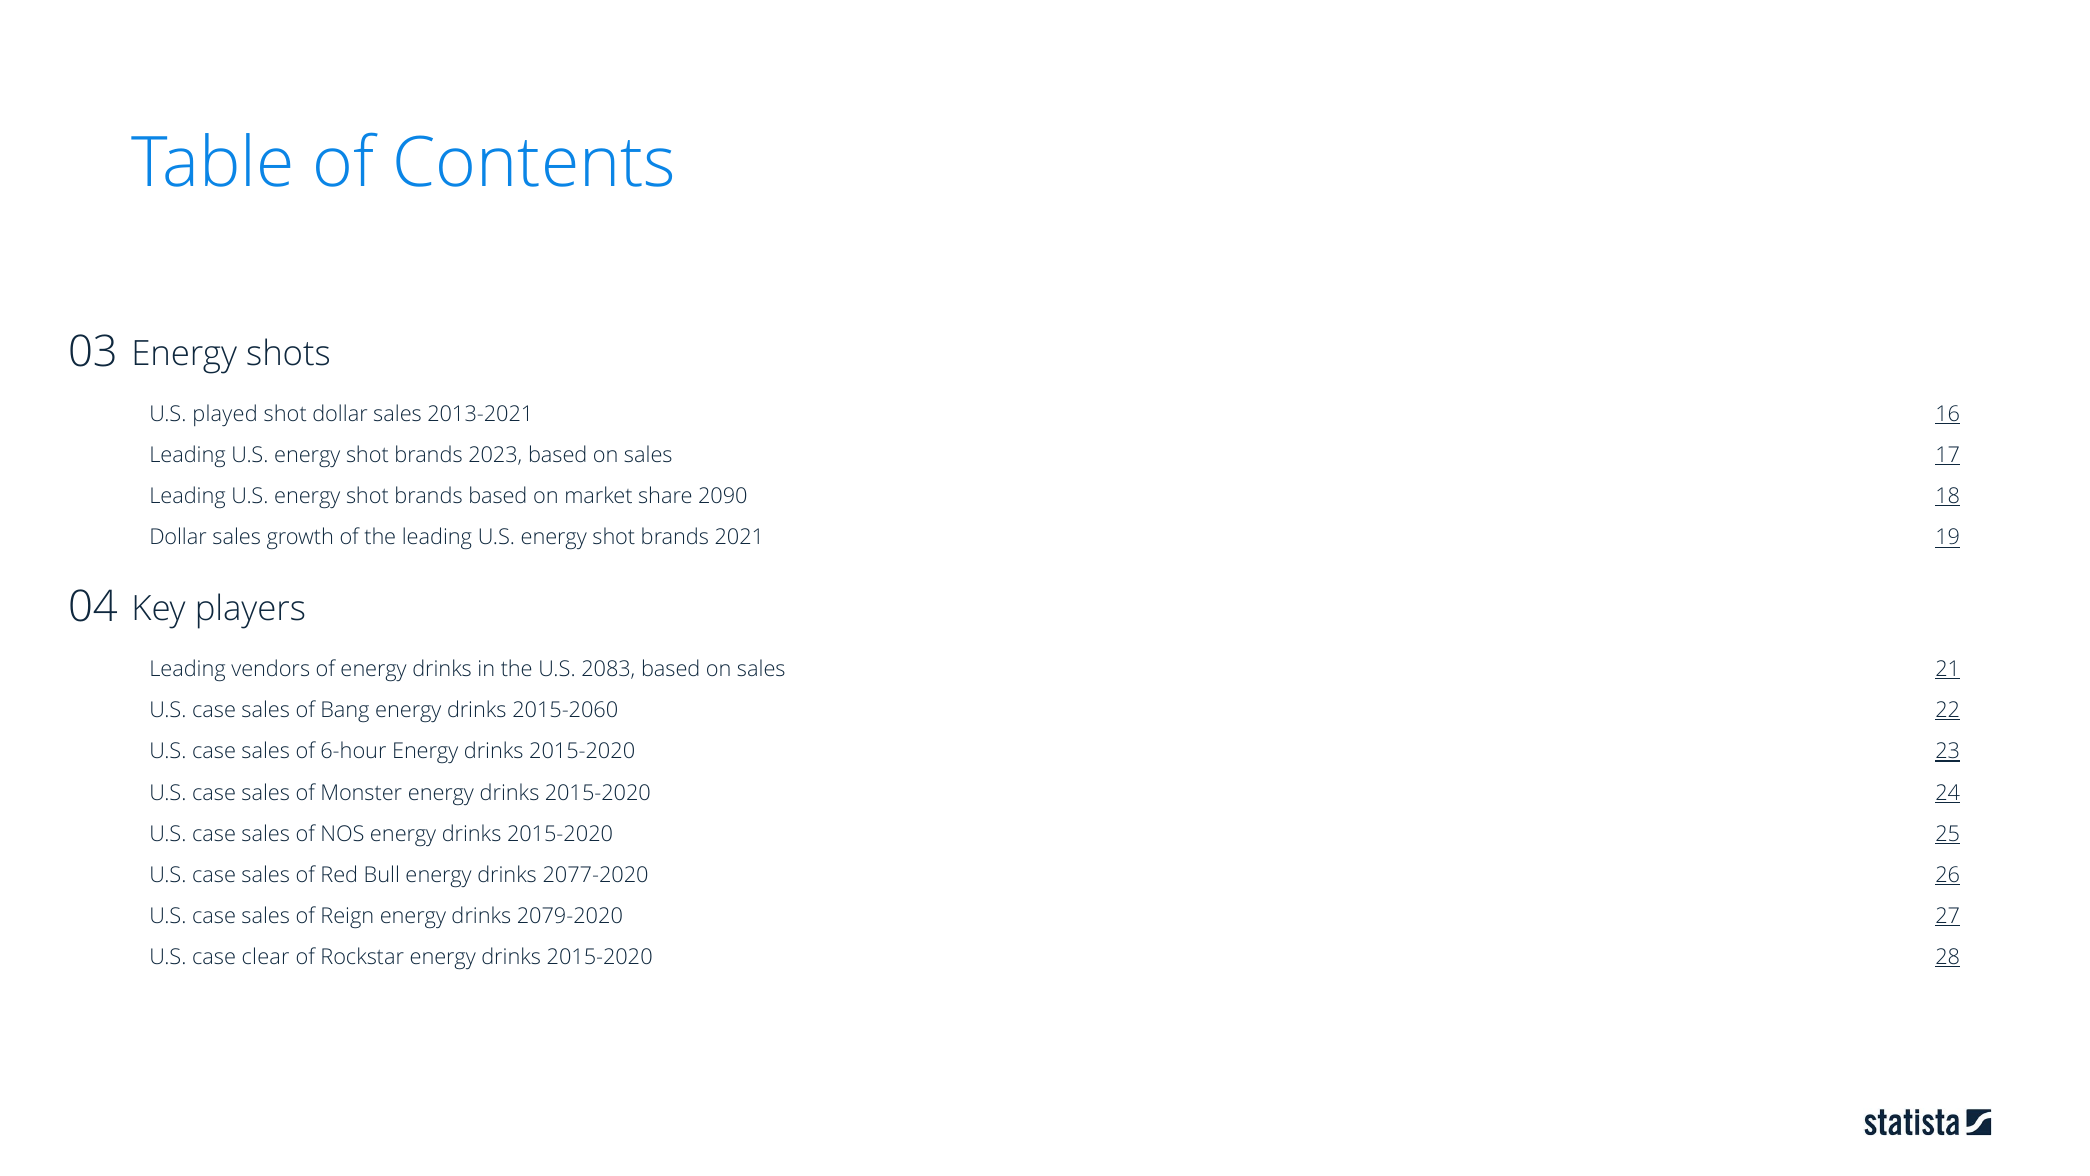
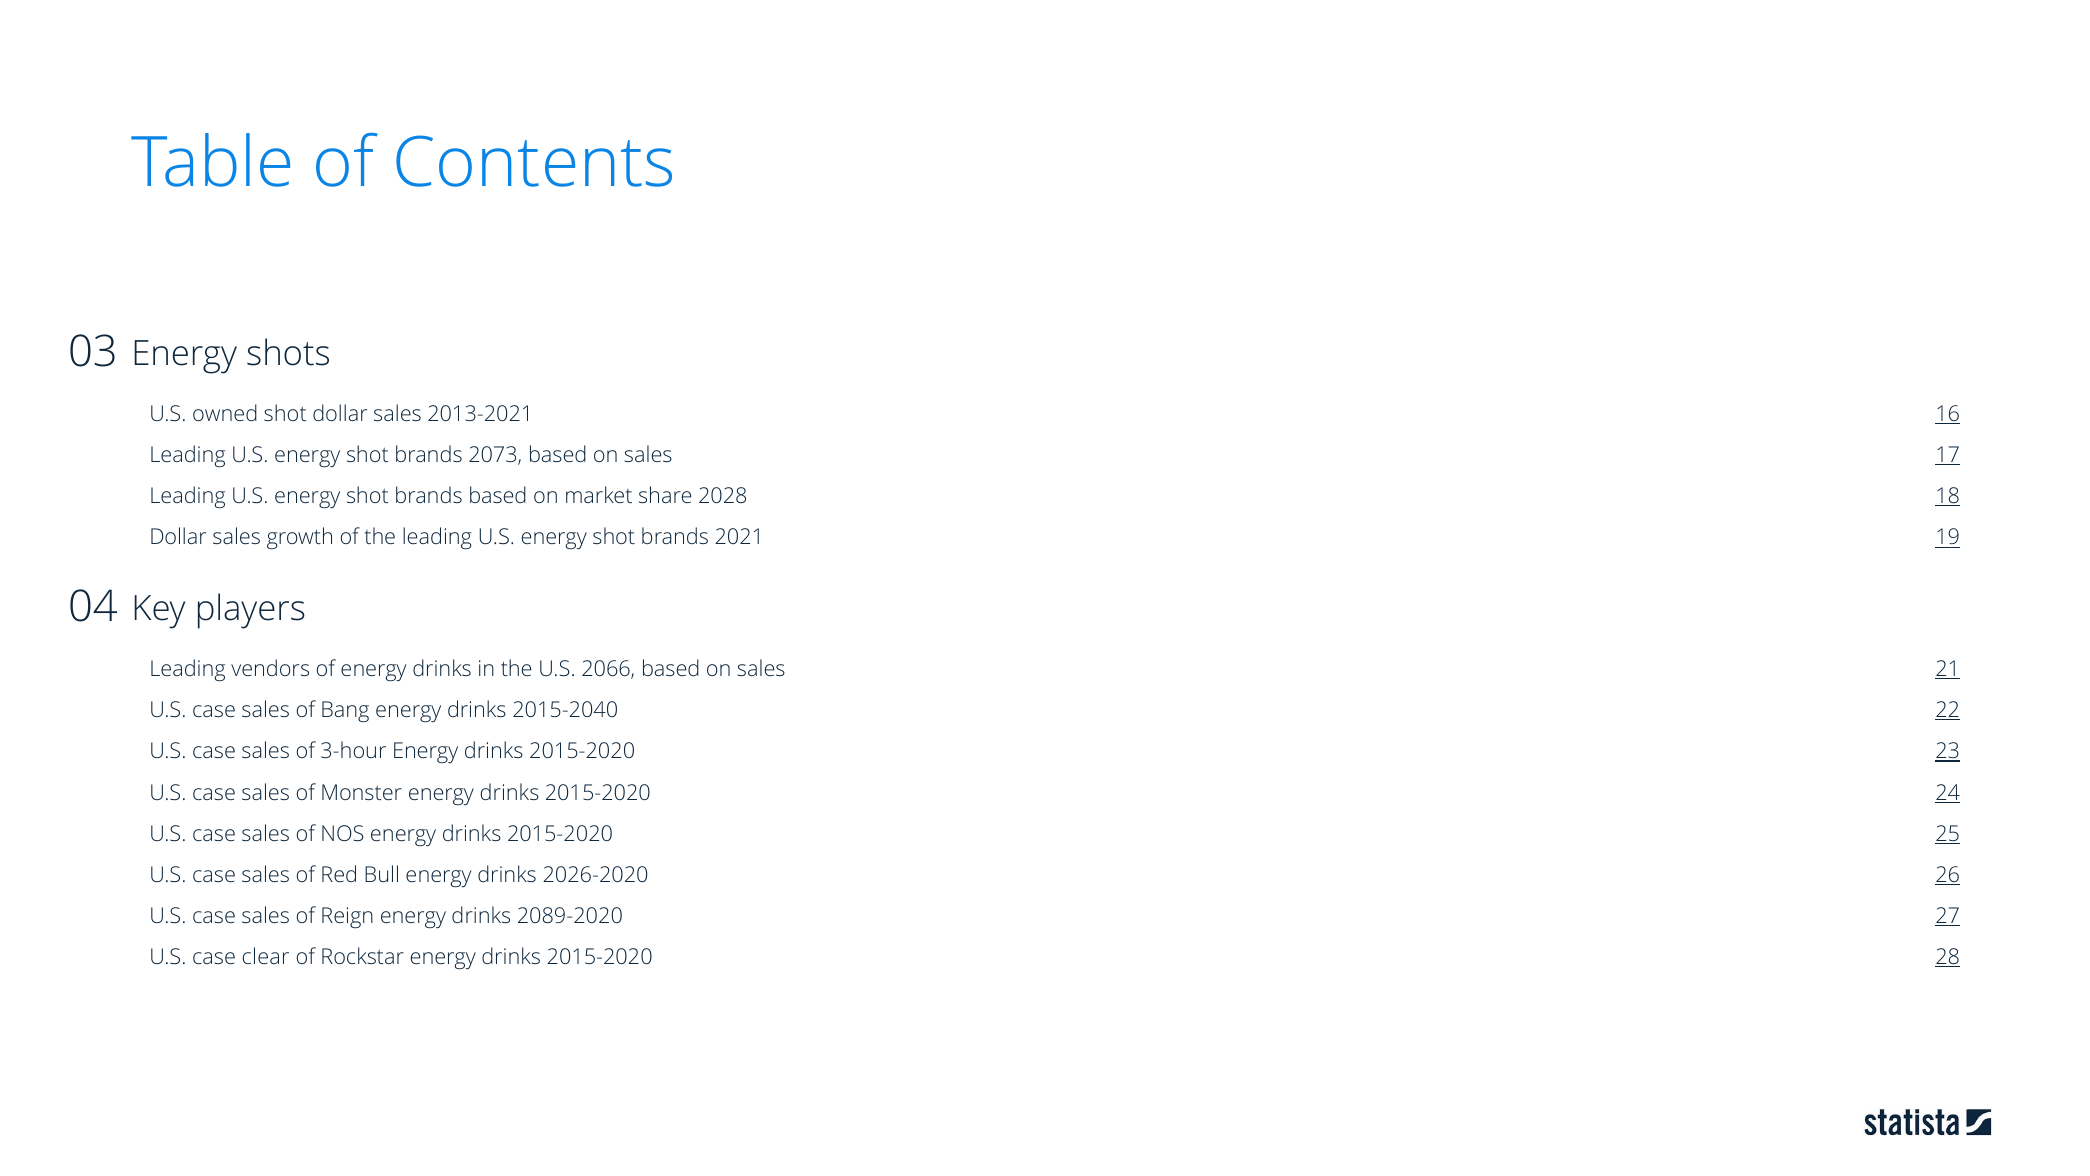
played: played -> owned
2023: 2023 -> 2073
2090: 2090 -> 2028
2083: 2083 -> 2066
2015-2060: 2015-2060 -> 2015-2040
6-hour: 6-hour -> 3-hour
2077-2020: 2077-2020 -> 2026-2020
2079-2020: 2079-2020 -> 2089-2020
